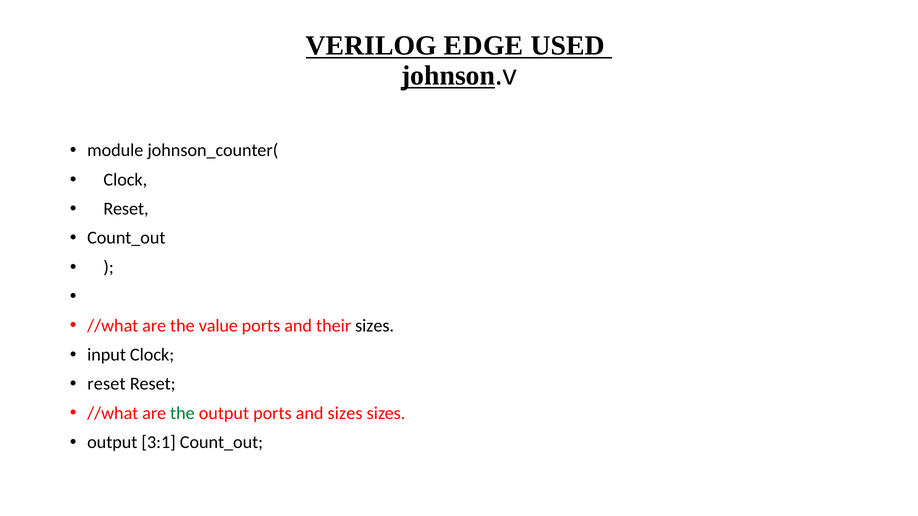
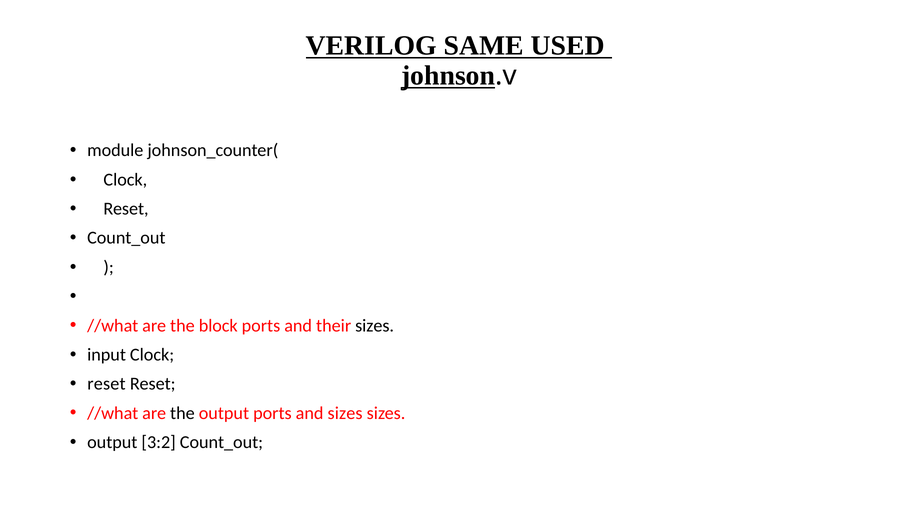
EDGE: EDGE -> SAME
value: value -> block
the at (182, 413) colour: green -> black
3:1: 3:1 -> 3:2
